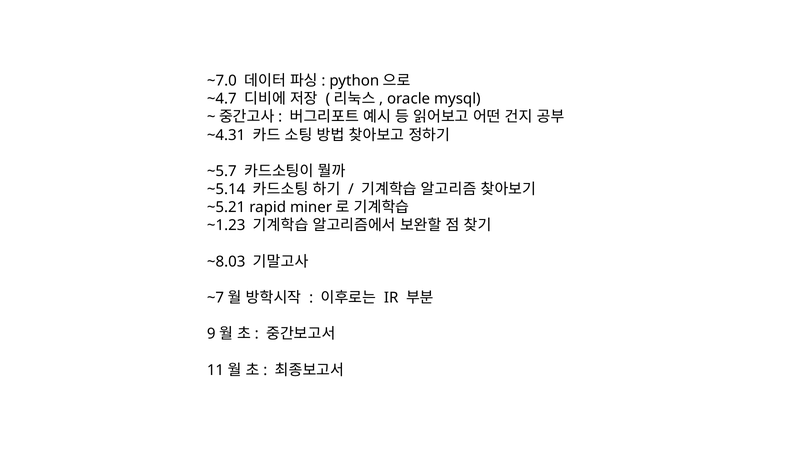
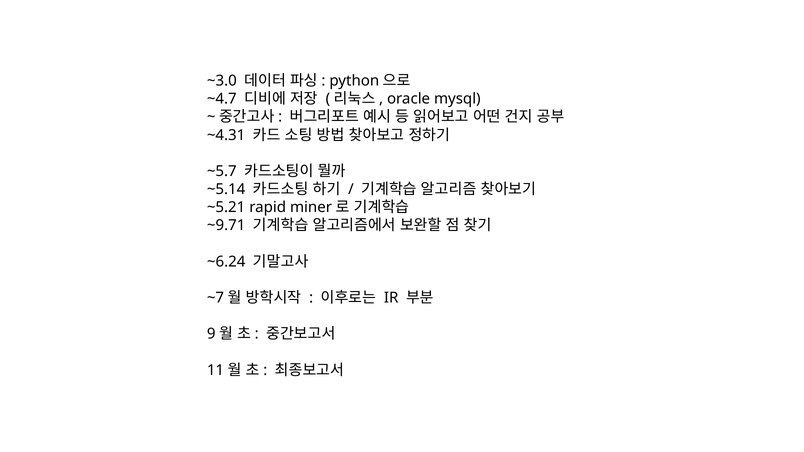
~7.0: ~7.0 -> ~3.0
~1.23: ~1.23 -> ~9.71
~8.03: ~8.03 -> ~6.24
